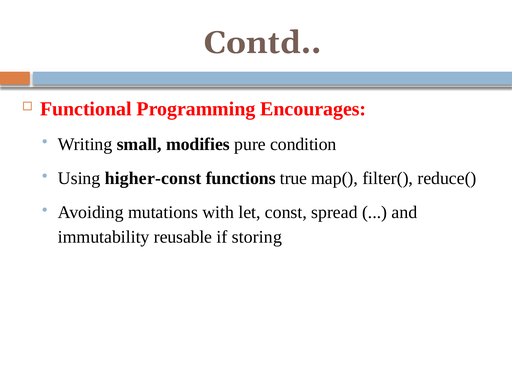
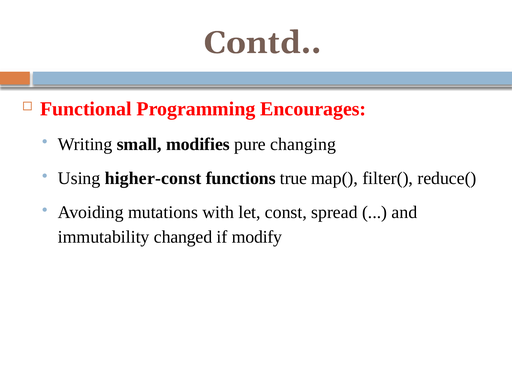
condition: condition -> changing
reusable: reusable -> changed
storing: storing -> modify
